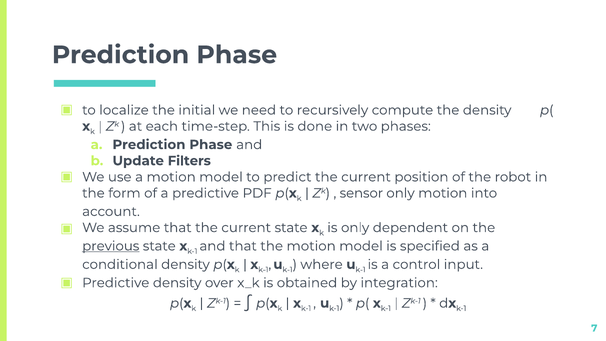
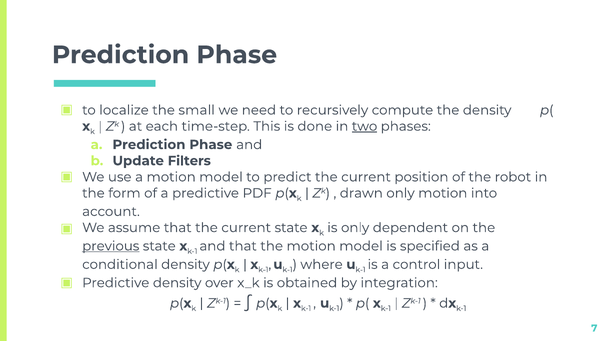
initial: initial -> small
two underline: none -> present
sensor: sensor -> drawn
